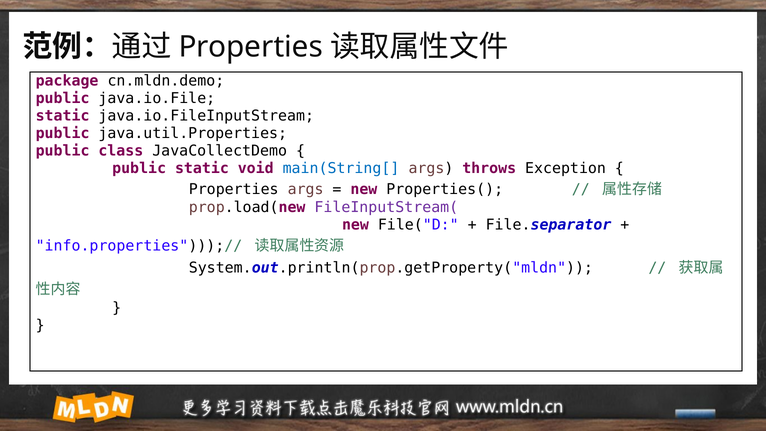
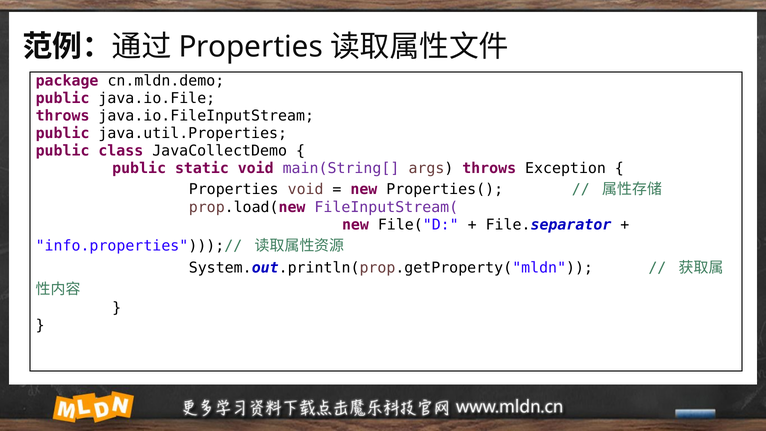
static at (63, 116): static -> throws
main(String[ colour: blue -> purple
Properties args: args -> void
